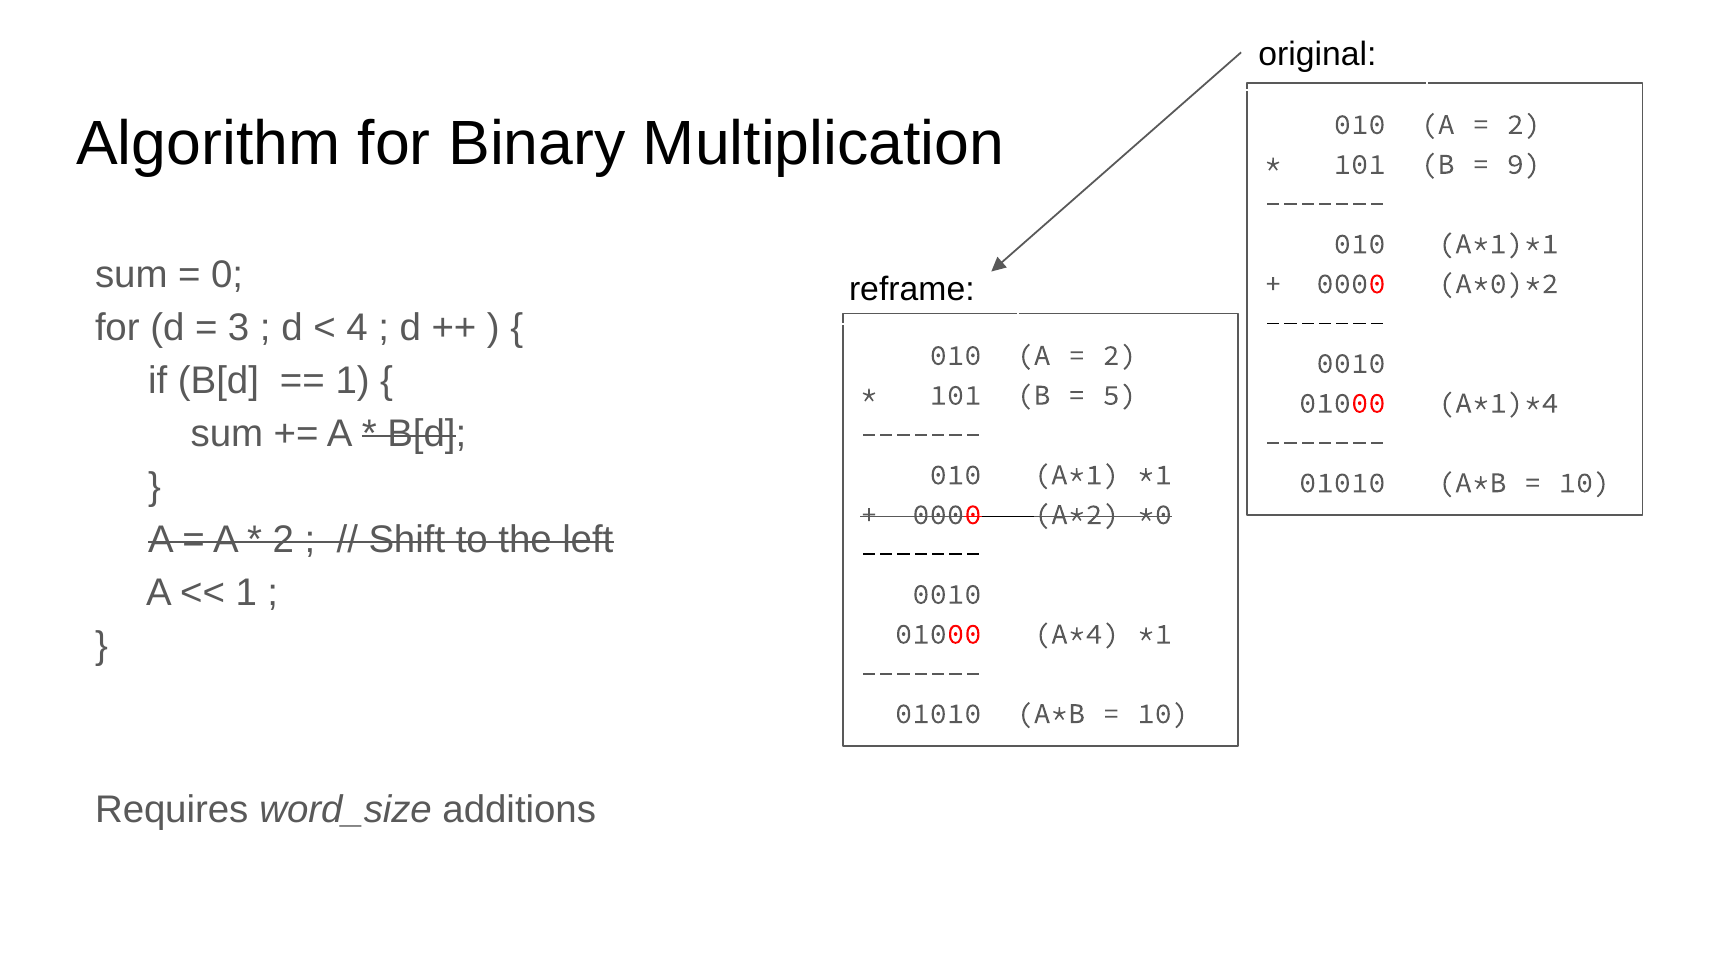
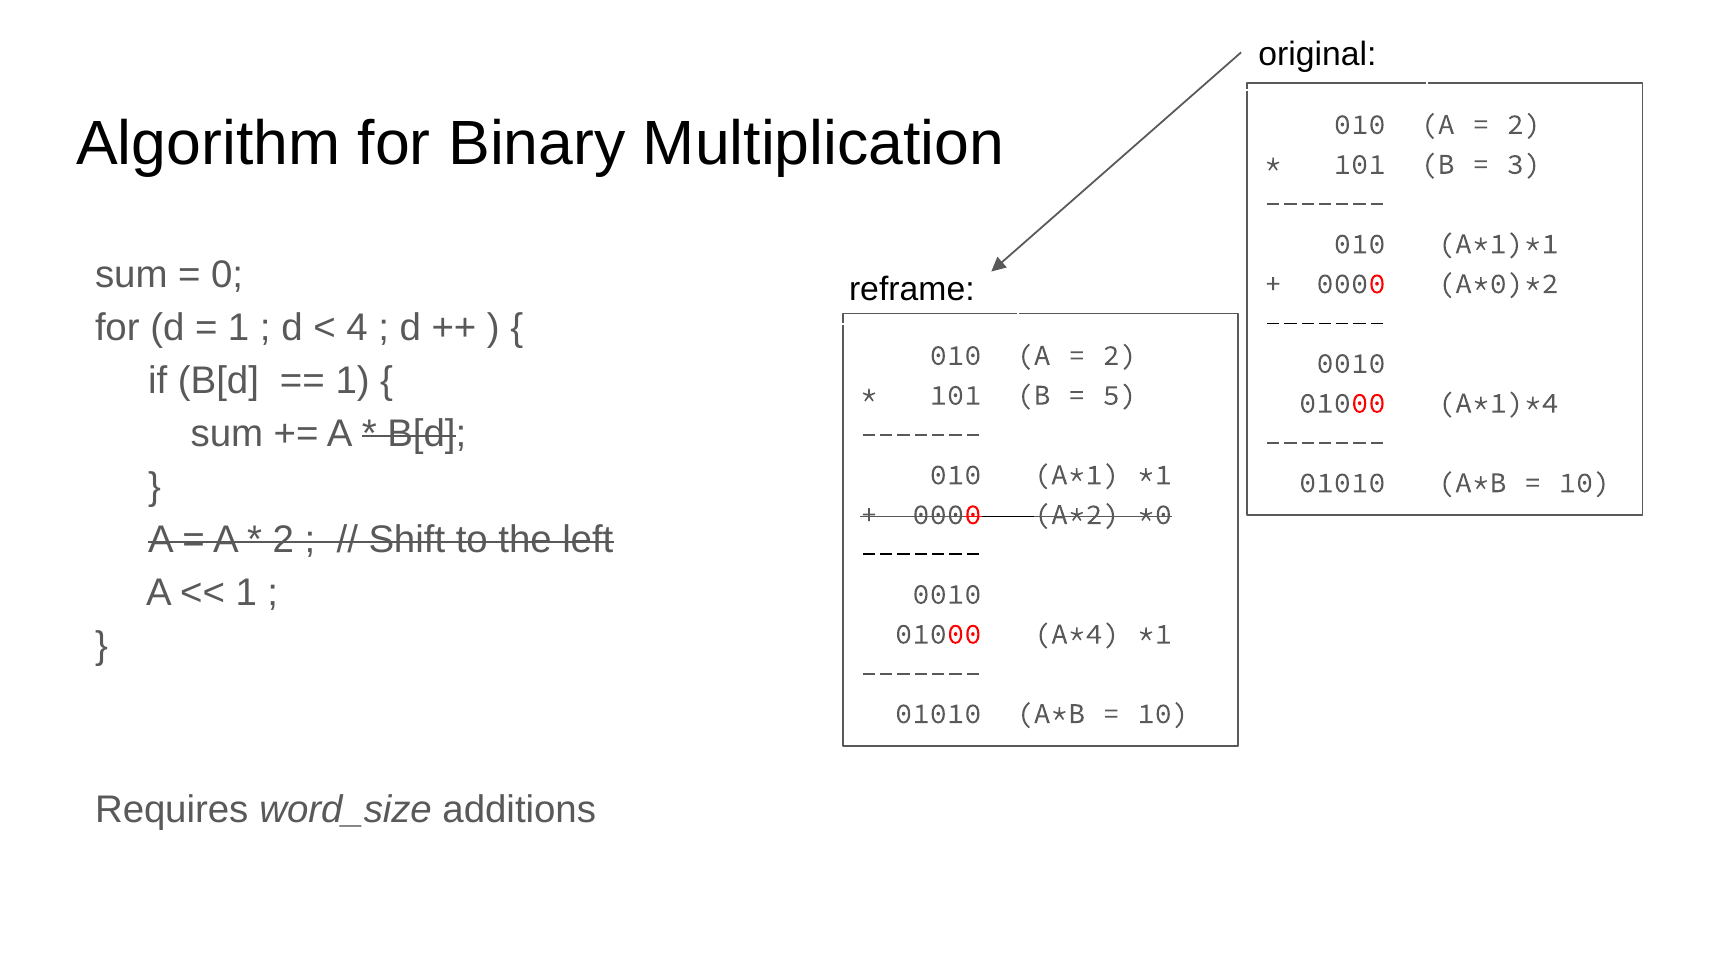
9: 9 -> 3
3 at (239, 328): 3 -> 1
